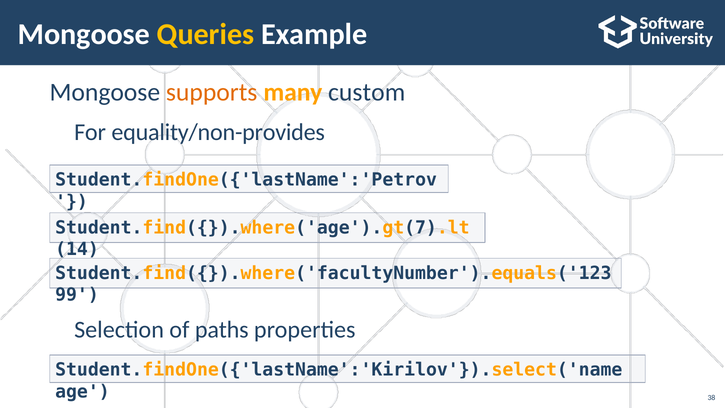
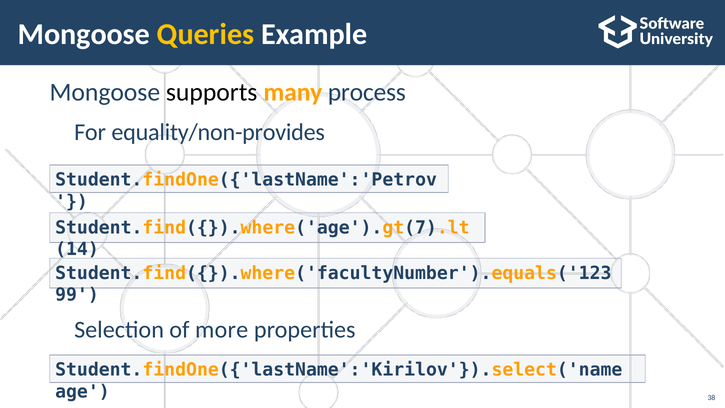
supports colour: orange -> black
custom: custom -> process
paths: paths -> more
